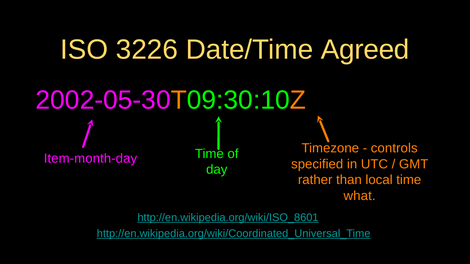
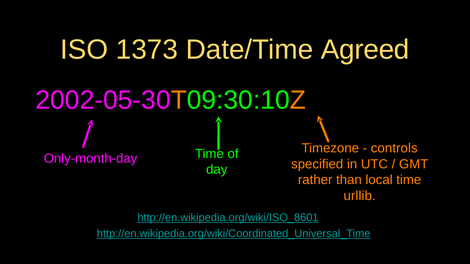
3226: 3226 -> 1373
Item-month-day: Item-month-day -> Only-month-day
what: what -> urllib
